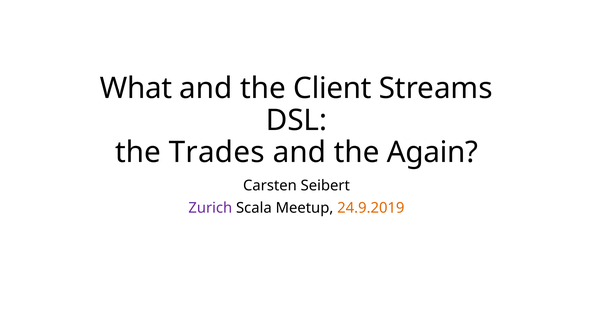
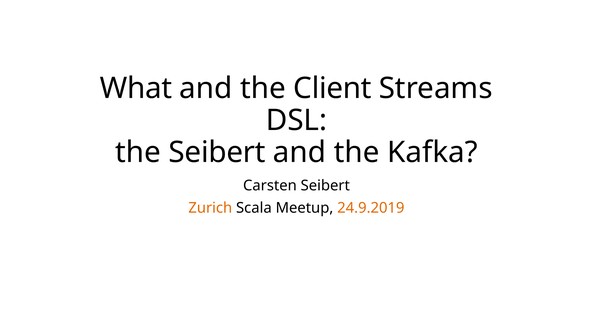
the Trades: Trades -> Seibert
Again: Again -> Kafka
Zurich colour: purple -> orange
